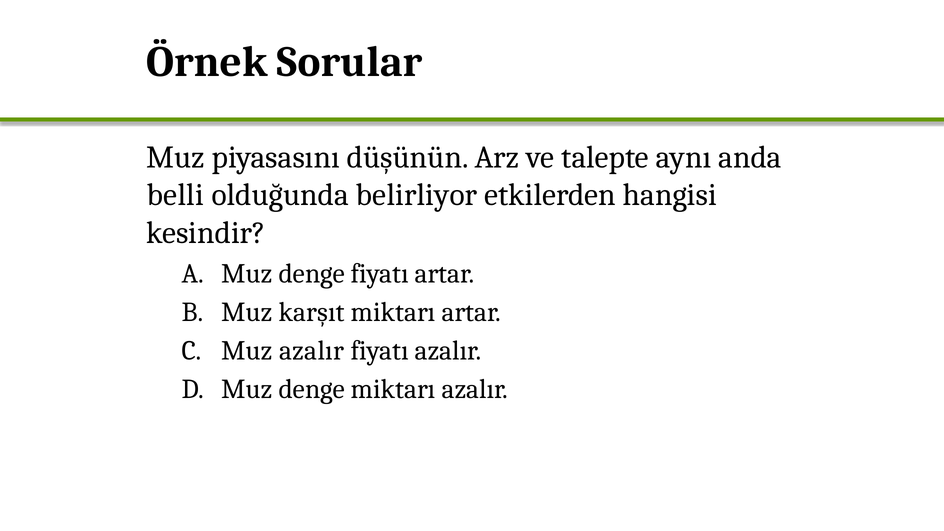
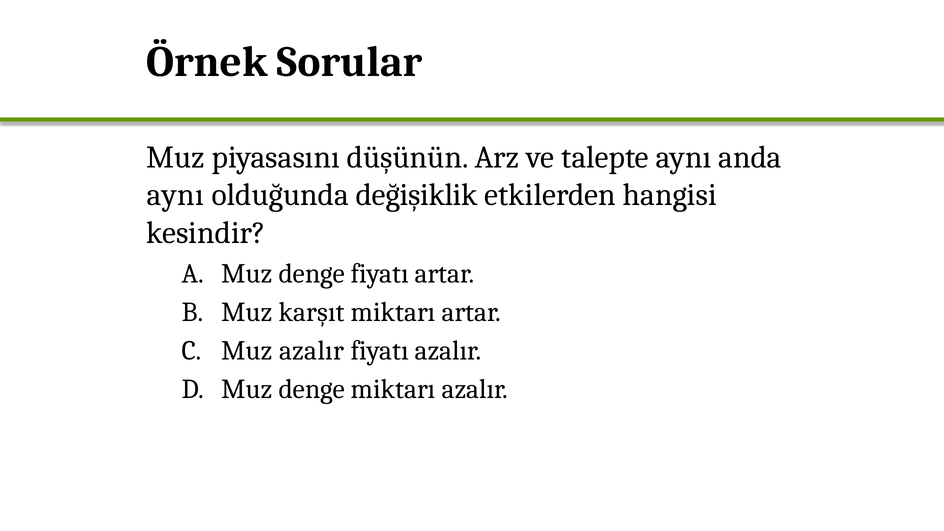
belli at (175, 195): belli -> aynı
belirliyor: belirliyor -> değişiklik
